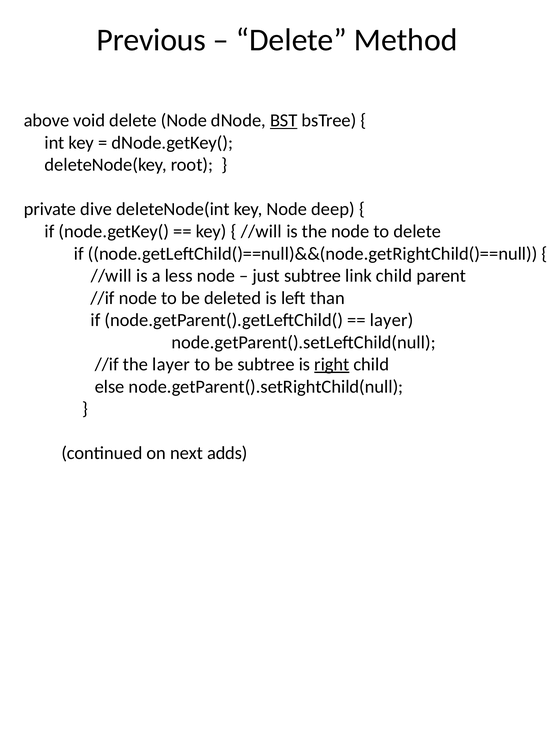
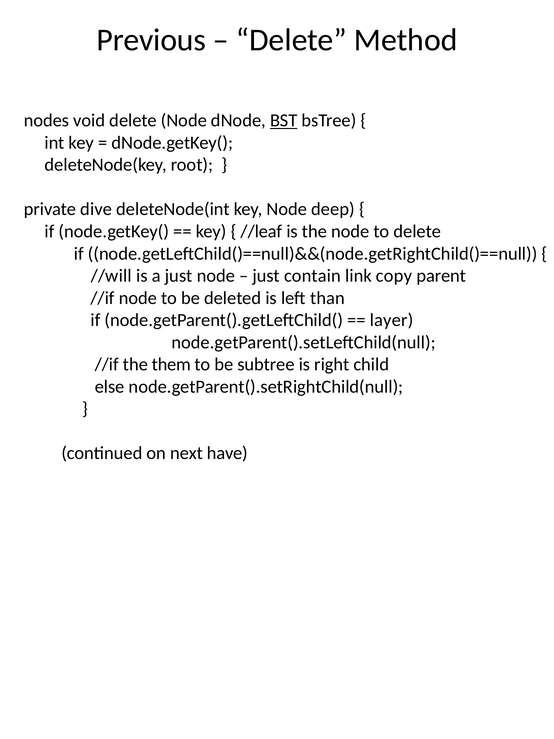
above: above -> nodes
//will at (261, 231): //will -> //leaf
a less: less -> just
just subtree: subtree -> contain
link child: child -> copy
the layer: layer -> them
right underline: present -> none
adds: adds -> have
